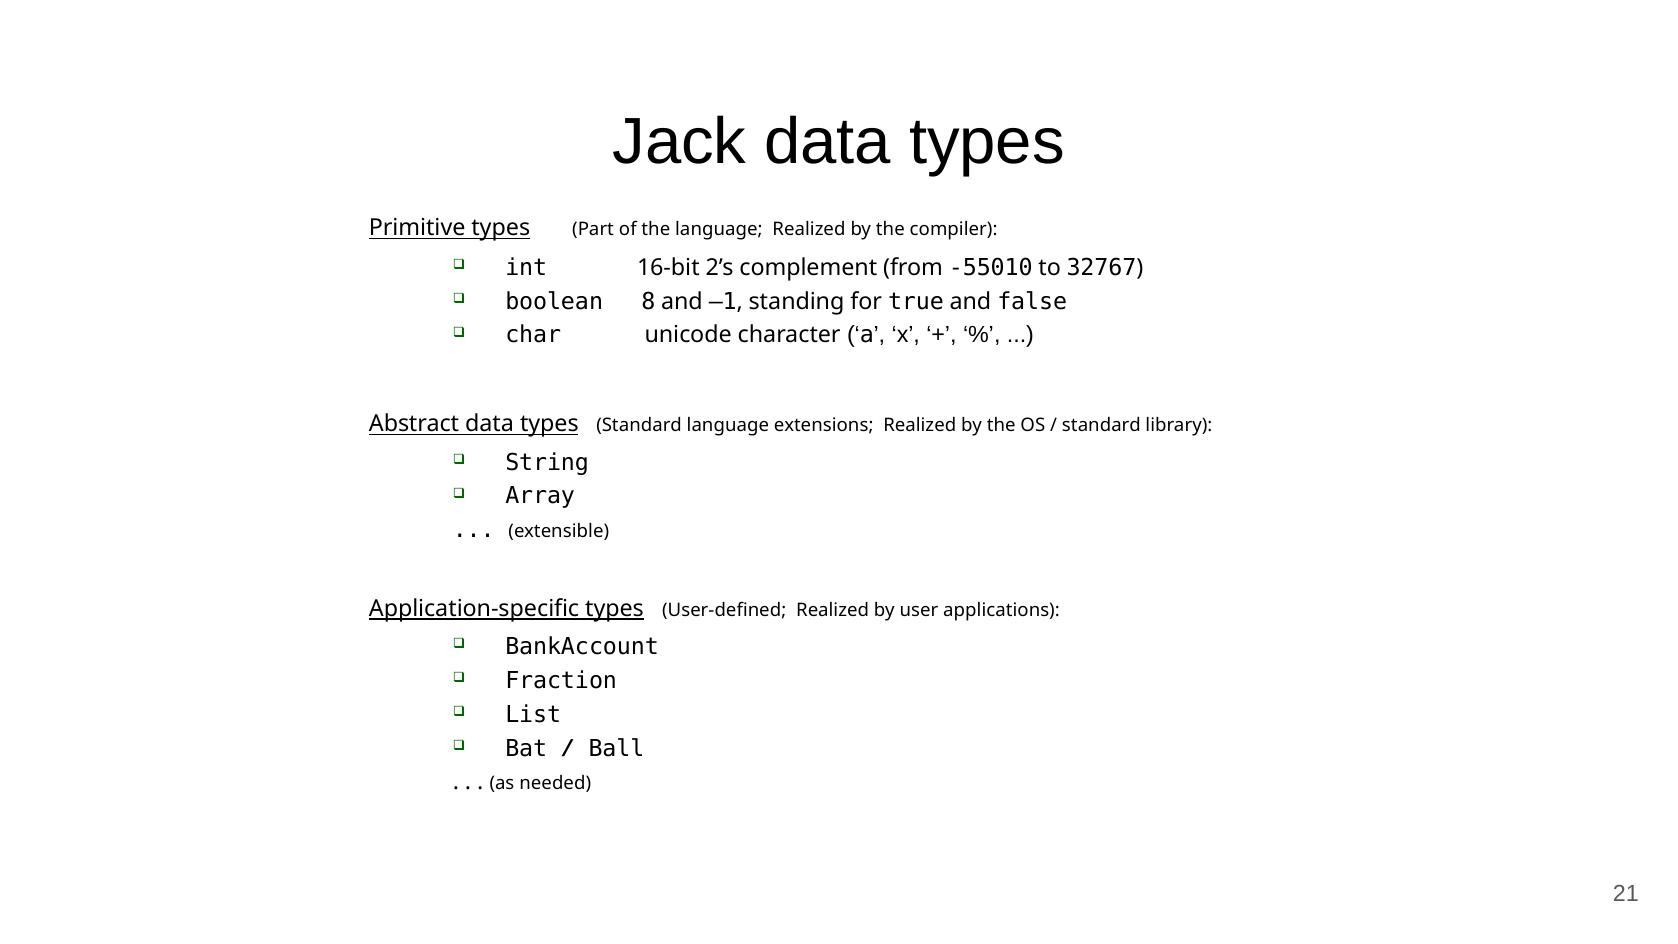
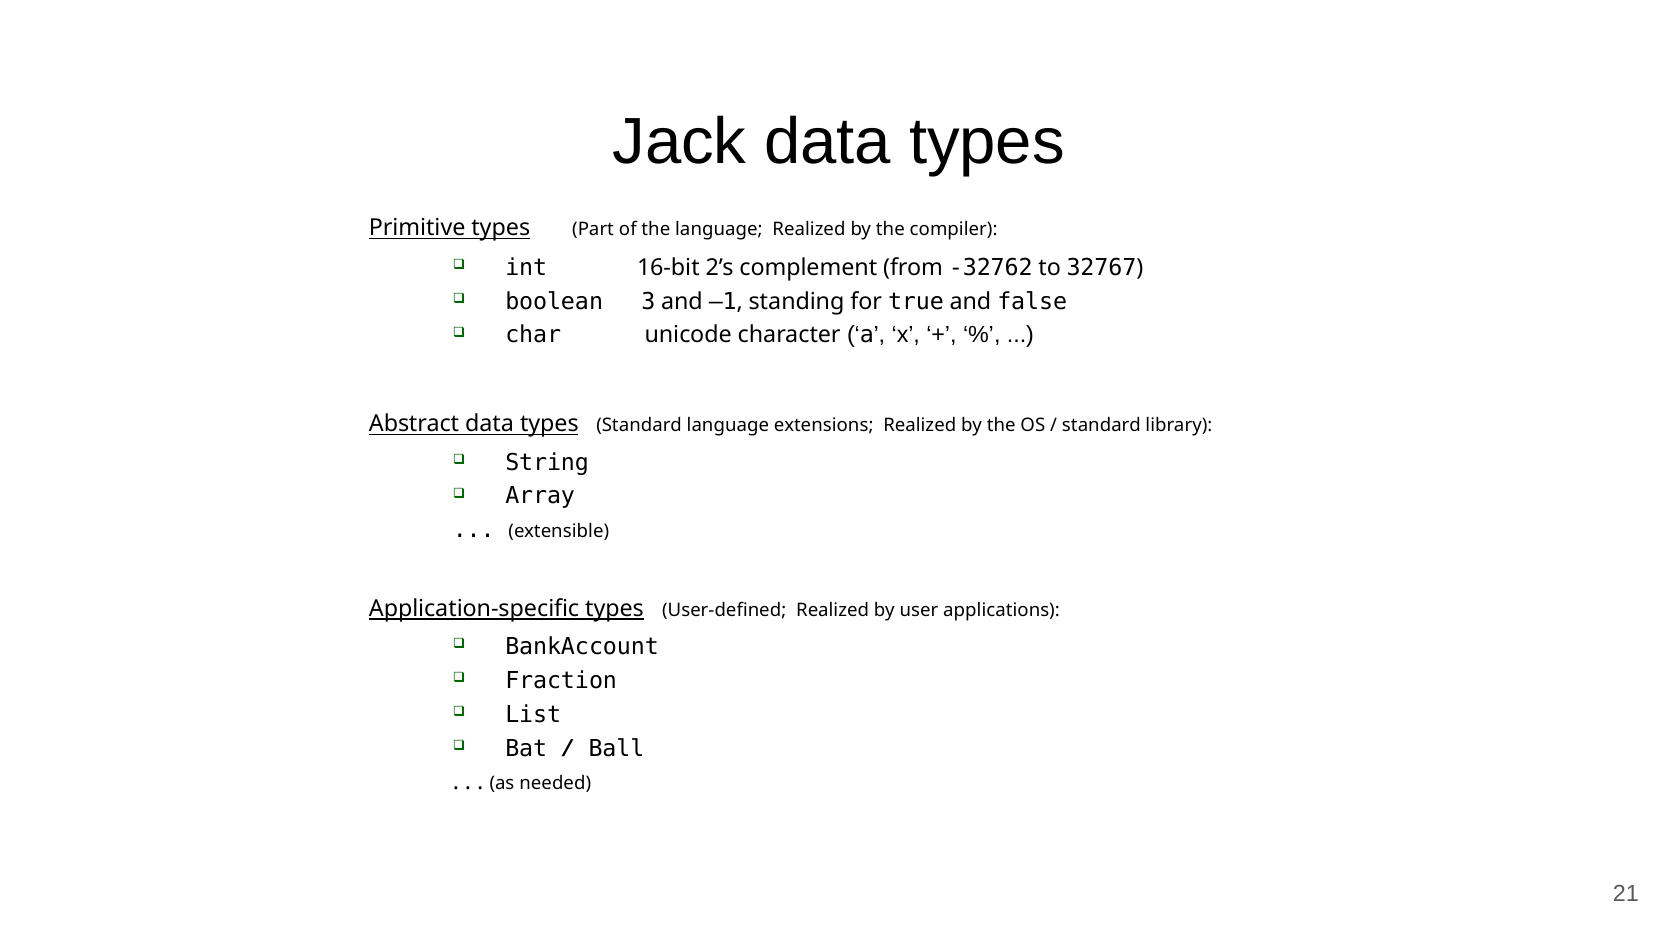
-55010: -55010 -> -32762
8: 8 -> 3
